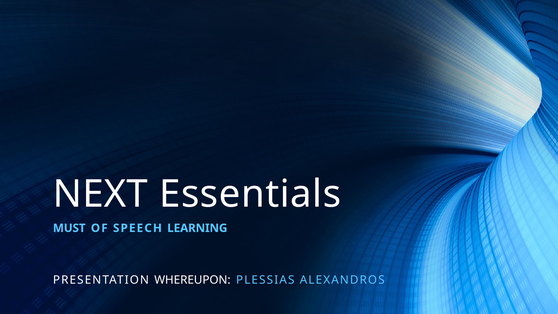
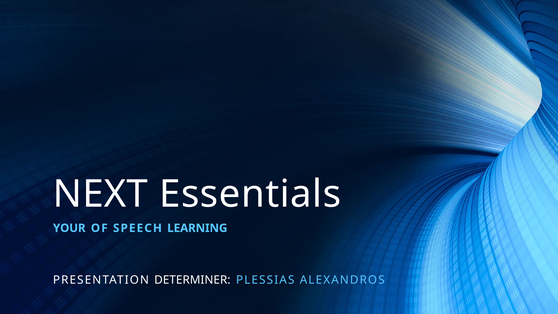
MUST: MUST -> YOUR
WHEREUPON: WHEREUPON -> DETERMINER
